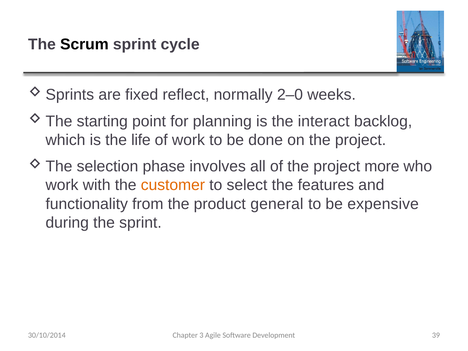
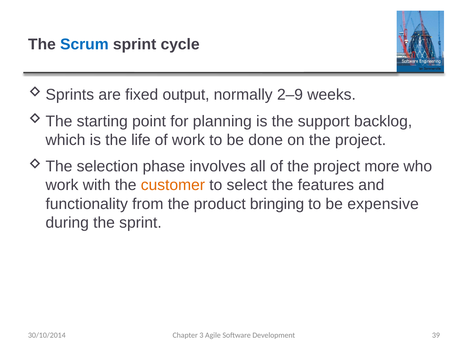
Scrum colour: black -> blue
reflect: reflect -> output
2–0: 2–0 -> 2–9
interact: interact -> support
general: general -> bringing
